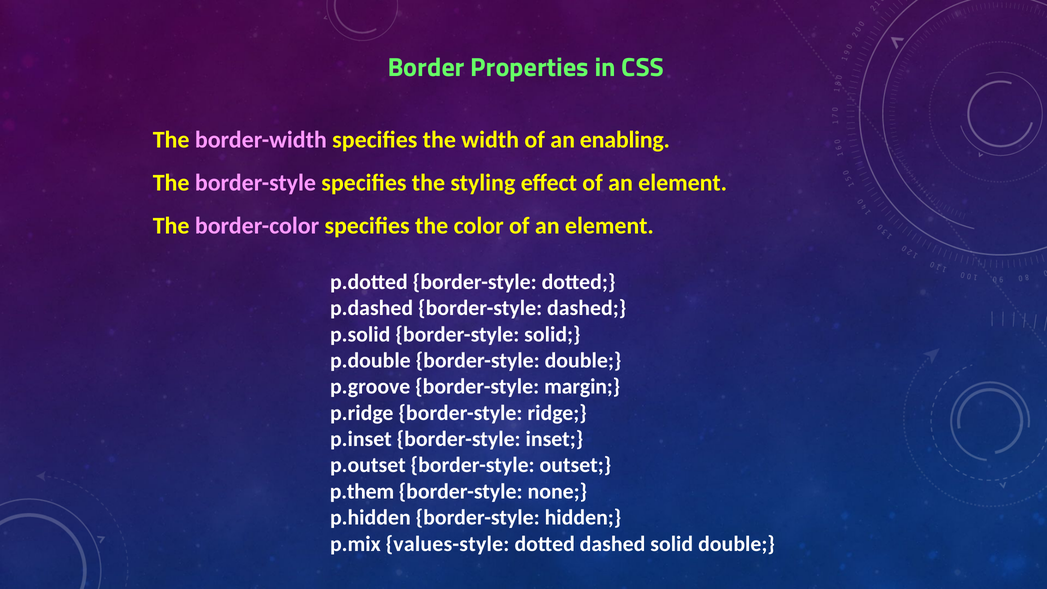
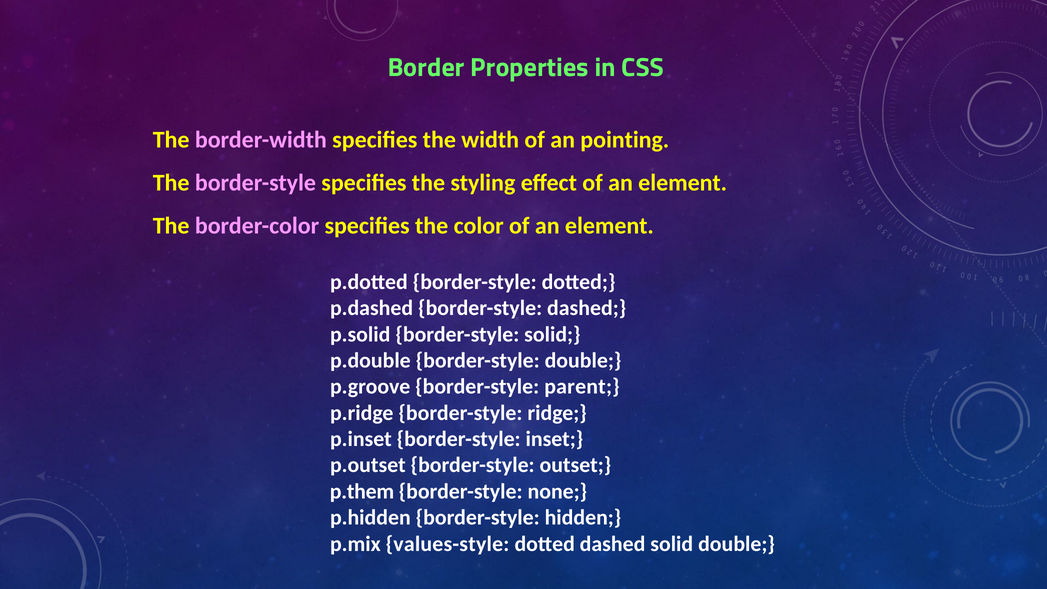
enabling: enabling -> pointing
margin: margin -> parent
